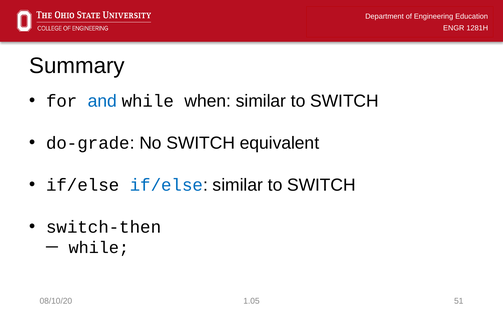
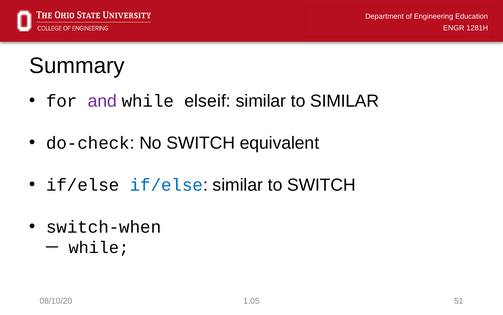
and colour: blue -> purple
when: when -> elseif
SWITCH at (345, 101): SWITCH -> SIMILAR
do-grade: do-grade -> do-check
switch-then: switch-then -> switch-when
